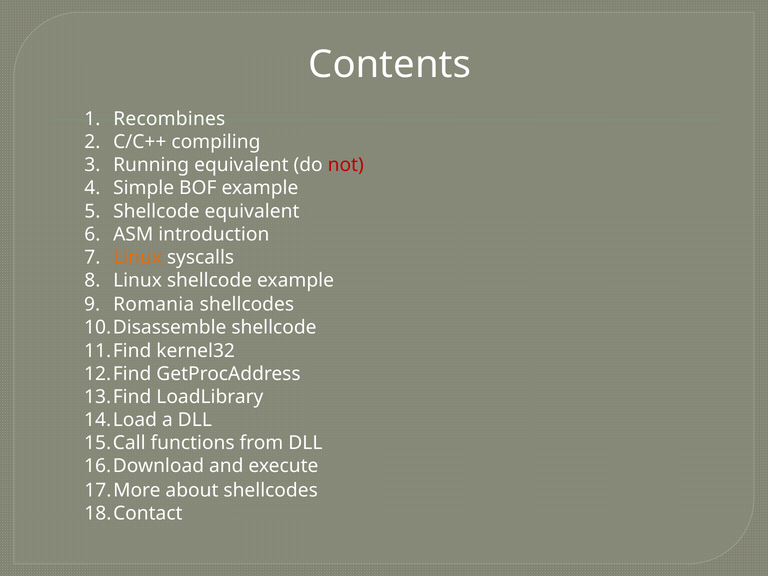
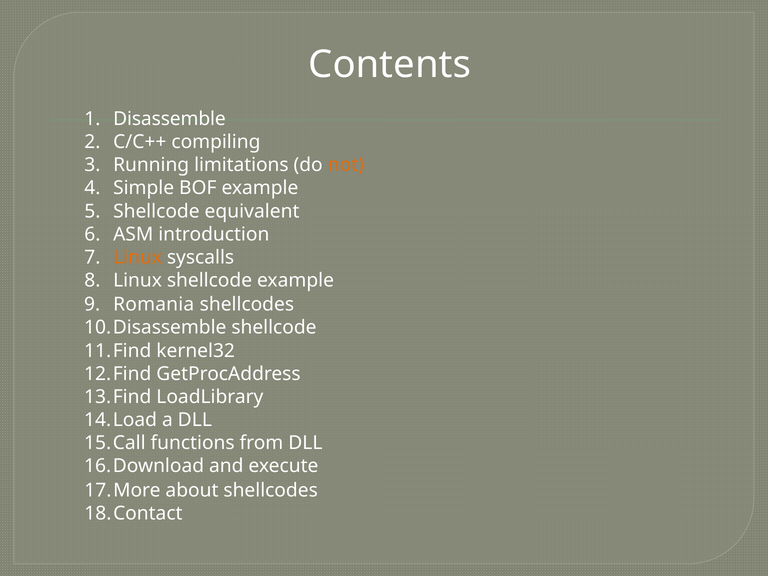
Recombines: Recombines -> Disassemble
Running equivalent: equivalent -> limitations
not colour: red -> orange
